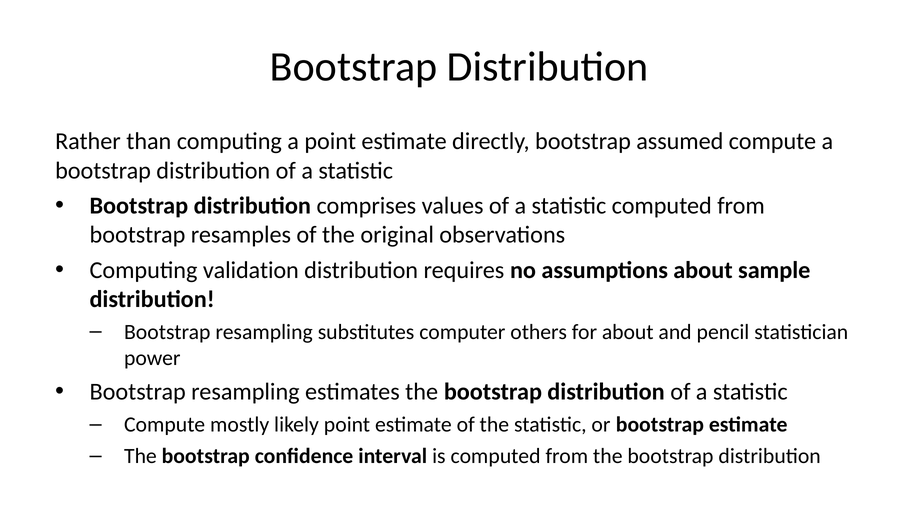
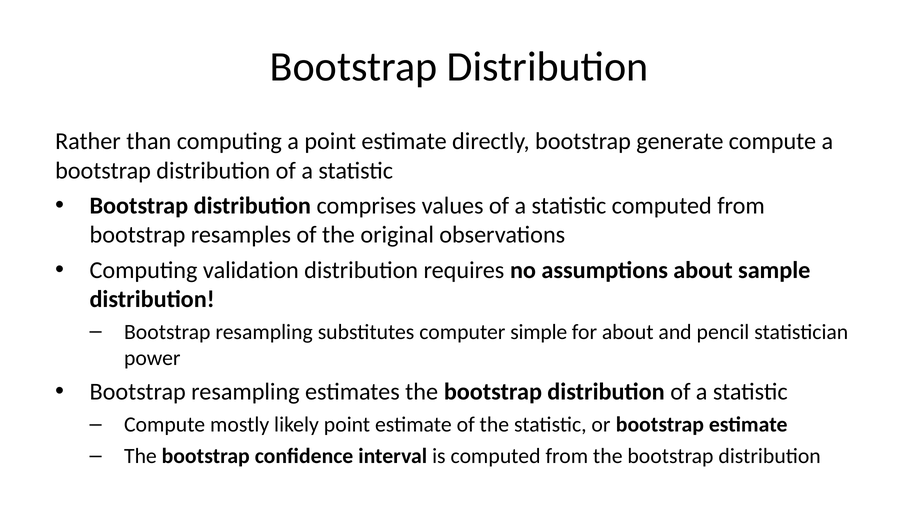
assumed: assumed -> generate
others: others -> simple
